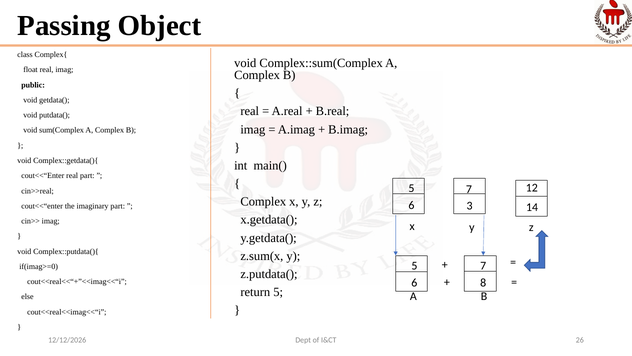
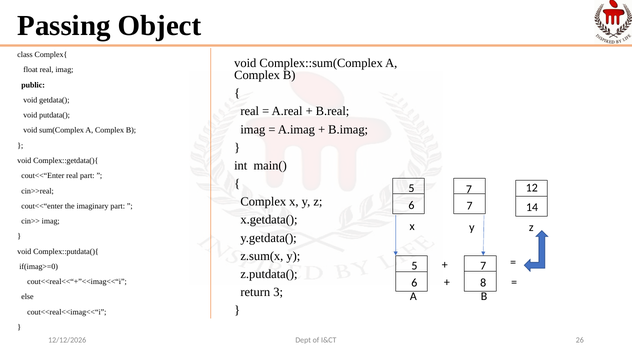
3 at (470, 206): 3 -> 7
return 5: 5 -> 3
